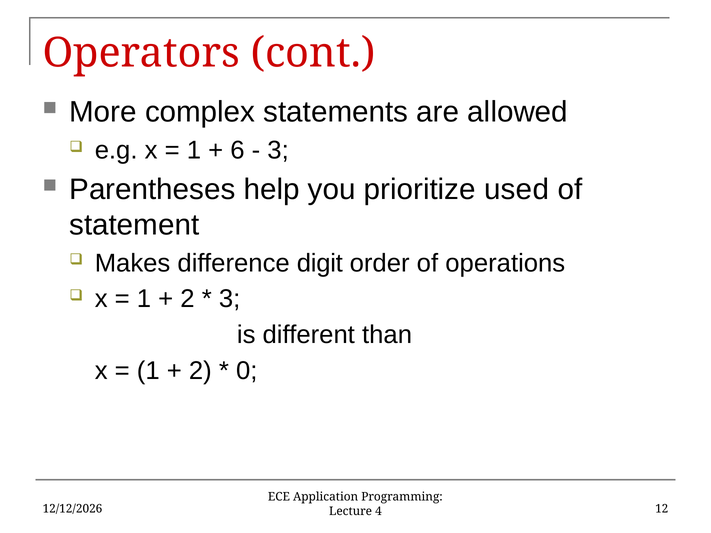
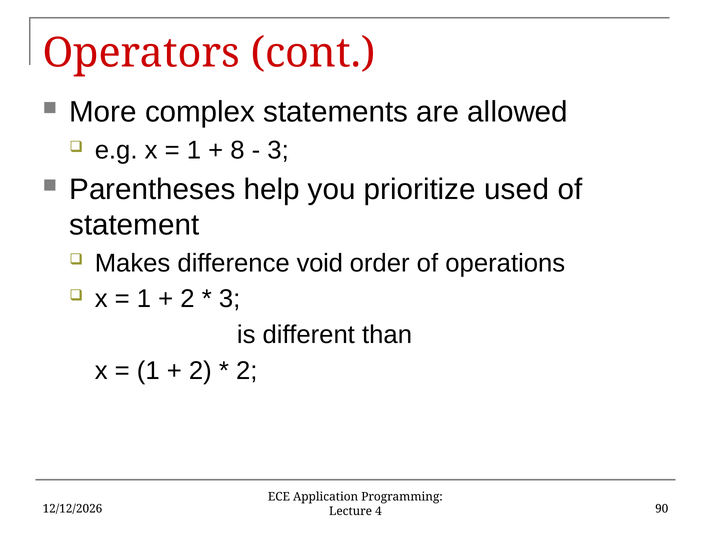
6: 6 -> 8
digit: digit -> void
0 at (247, 371): 0 -> 2
12: 12 -> 90
